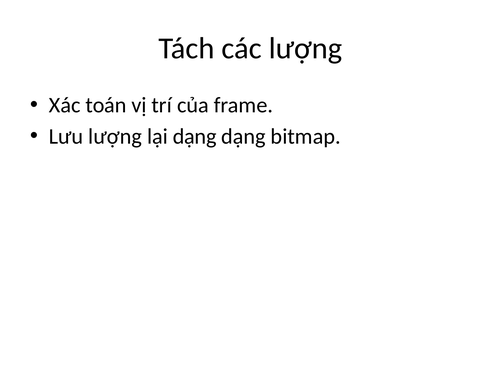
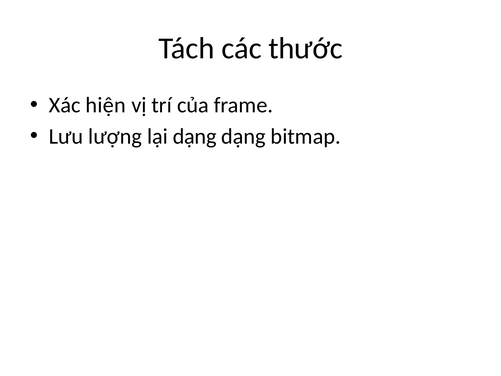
các lượng: lượng -> thước
toán: toán -> hiện
